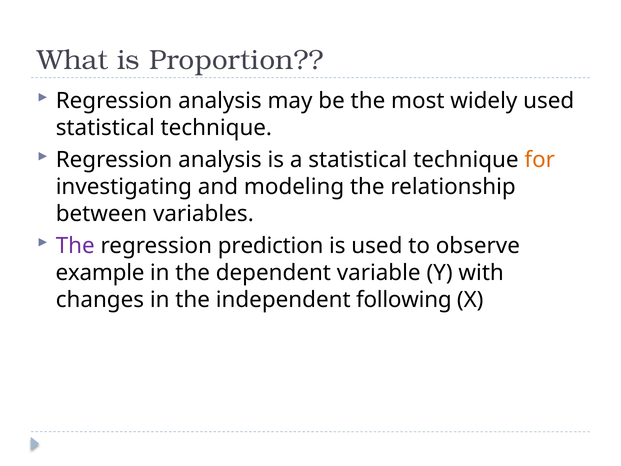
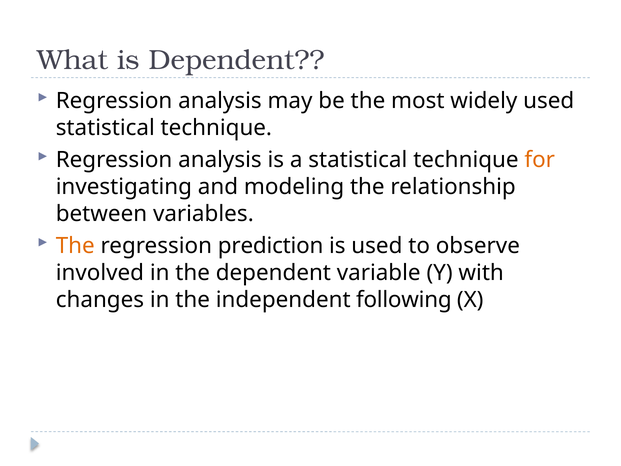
is Proportion: Proportion -> Dependent
The at (75, 246) colour: purple -> orange
example: example -> involved
